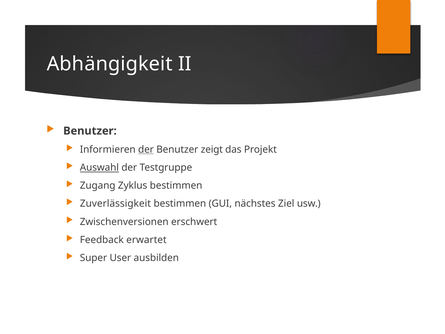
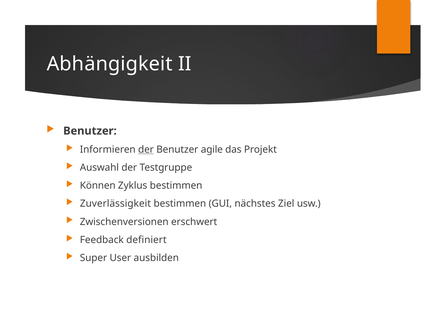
zeigt: zeigt -> agile
Auswahl underline: present -> none
Zugang: Zugang -> Können
erwartet: erwartet -> definiert
